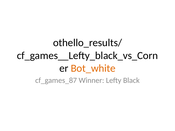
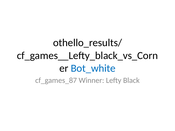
Bot_white colour: orange -> blue
